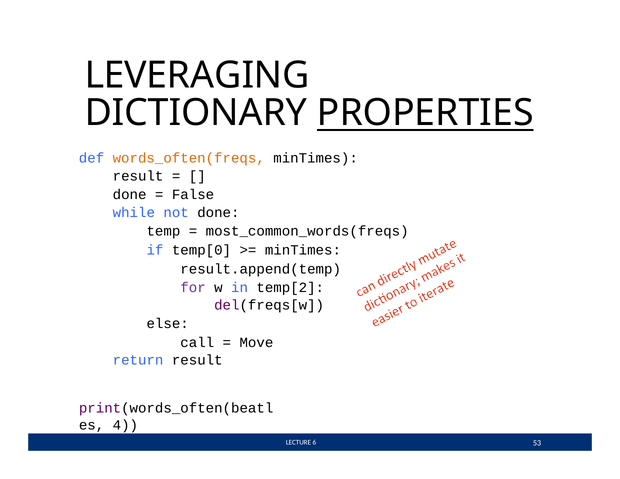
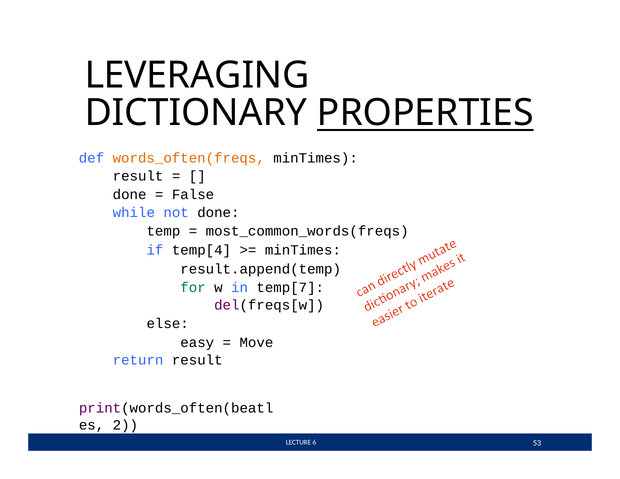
temp[0: temp[0 -> temp[4
for colour: purple -> green
temp[2: temp[2 -> temp[7
call: call -> easy
4: 4 -> 2
